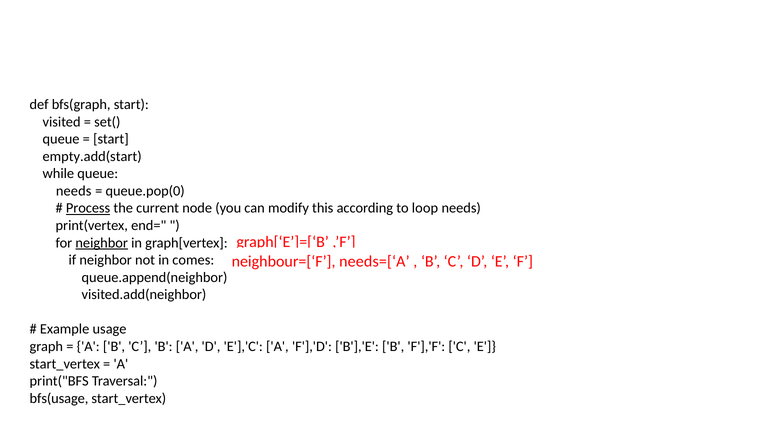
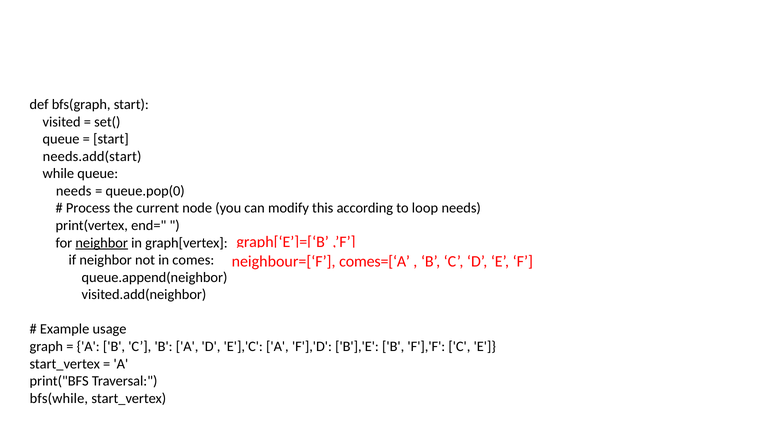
empty.add(start: empty.add(start -> needs.add(start
Process underline: present -> none
needs=[‘A: needs=[‘A -> comes=[‘A
bfs(usage: bfs(usage -> bfs(while
